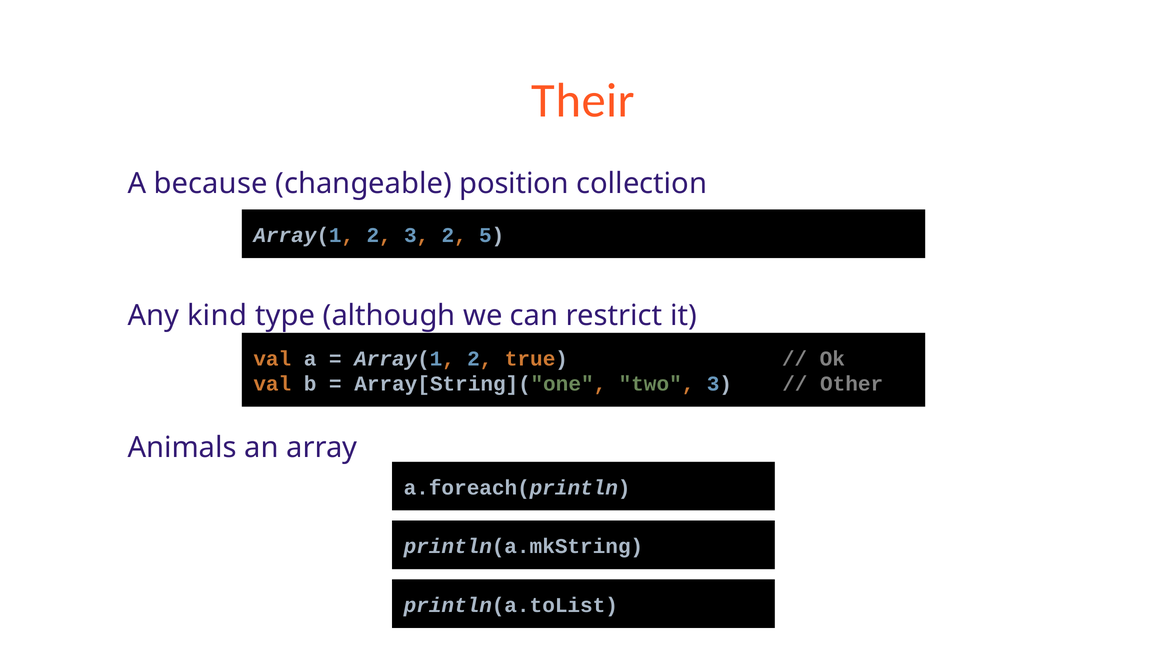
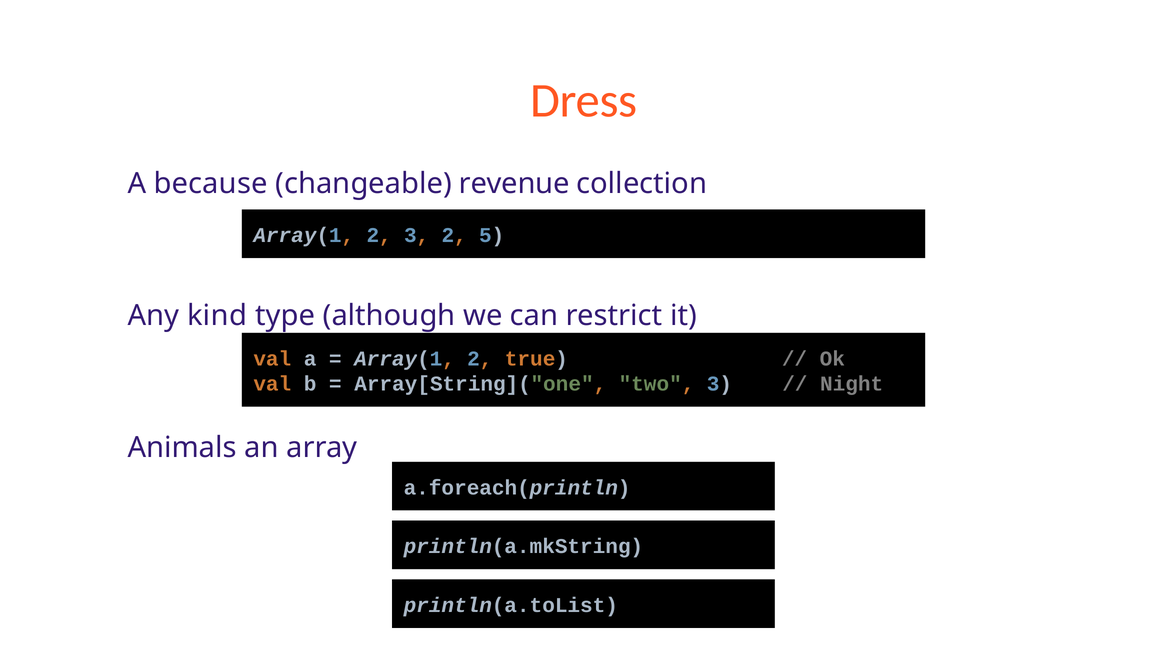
Their: Their -> Dress
position: position -> revenue
Other: Other -> Night
